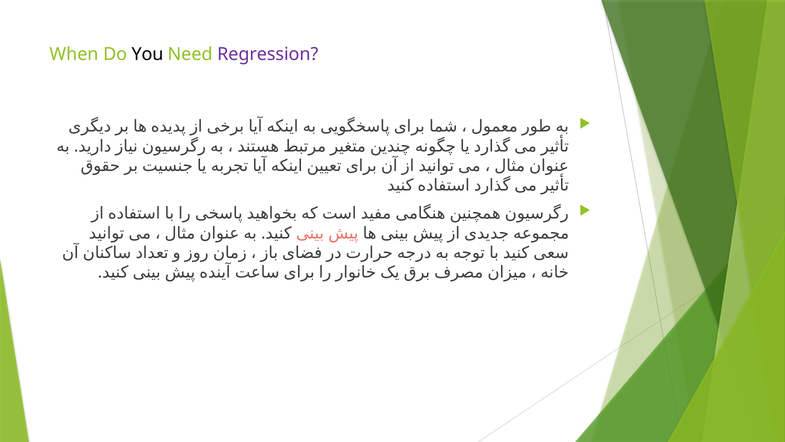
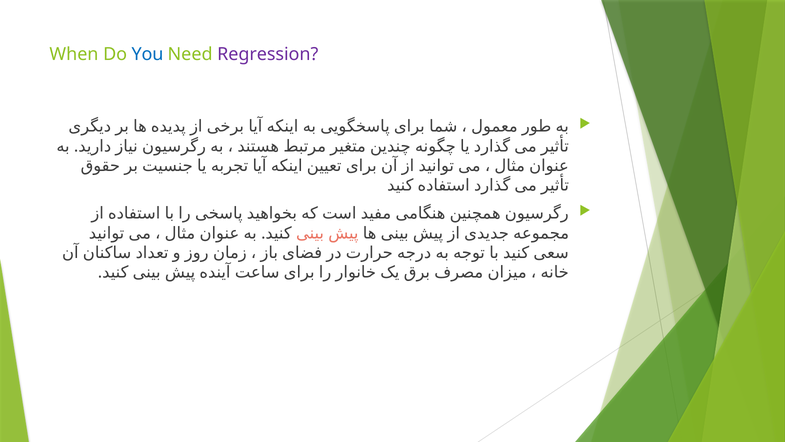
You colour: black -> blue
